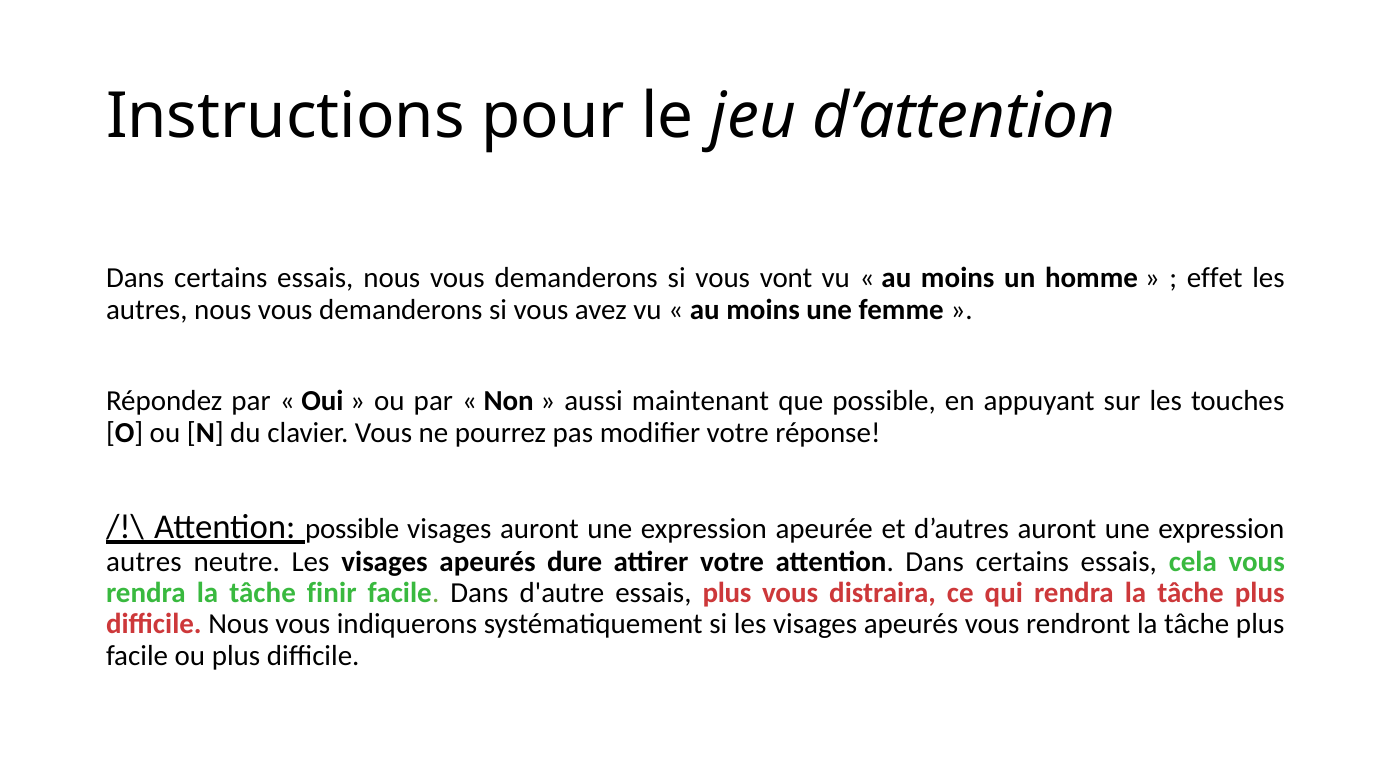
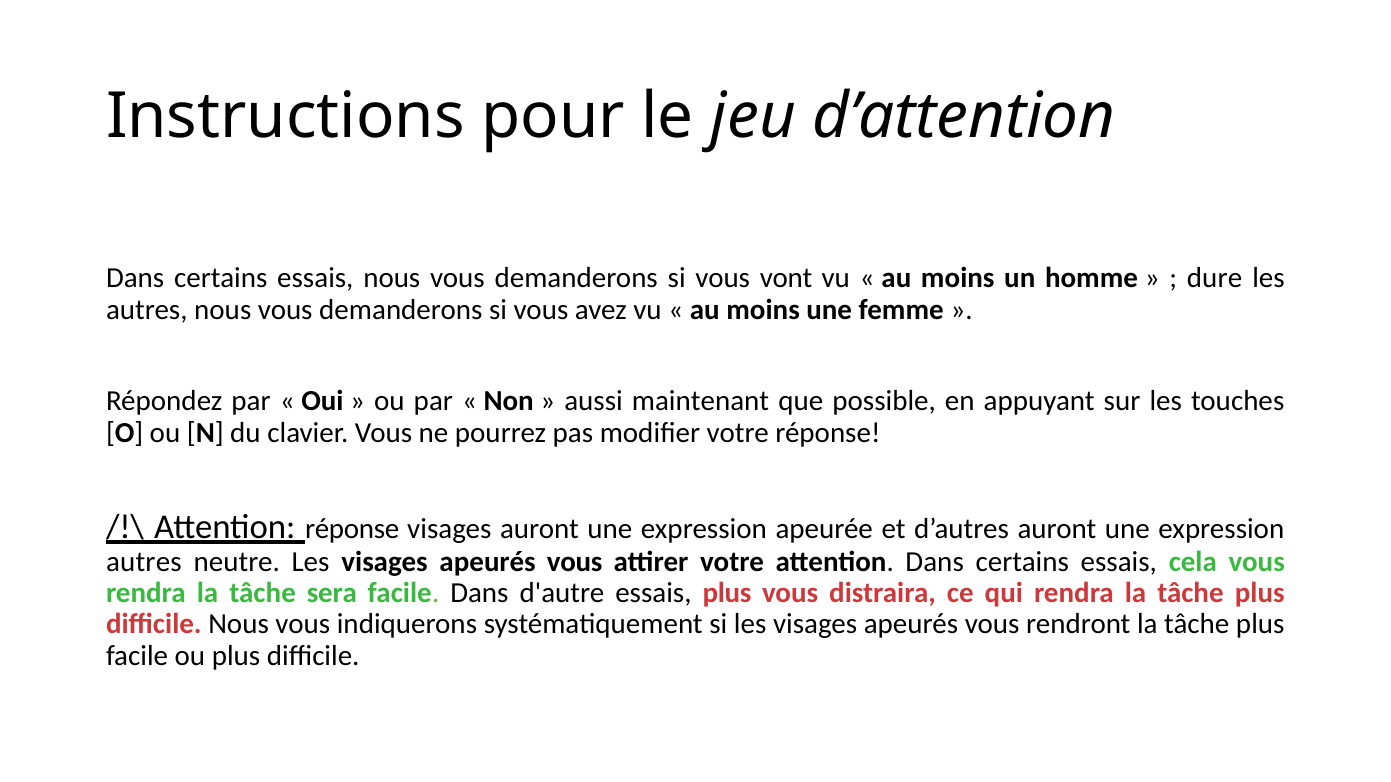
effet: effet -> dure
Attention possible: possible -> réponse
dure at (575, 562): dure -> vous
finir: finir -> sera
